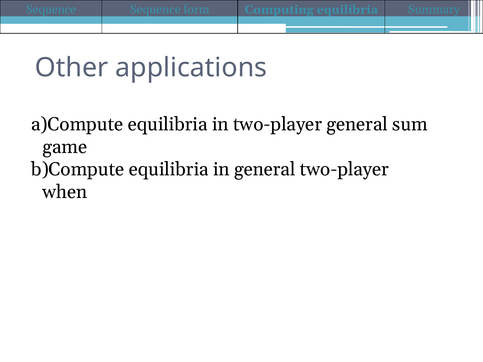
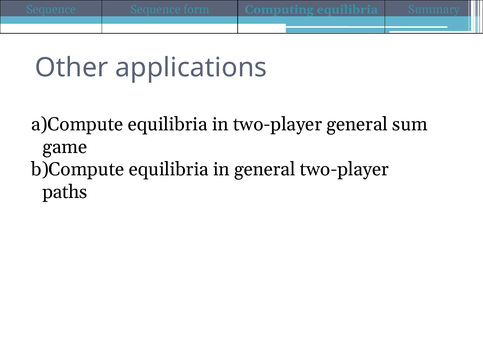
when: when -> paths
